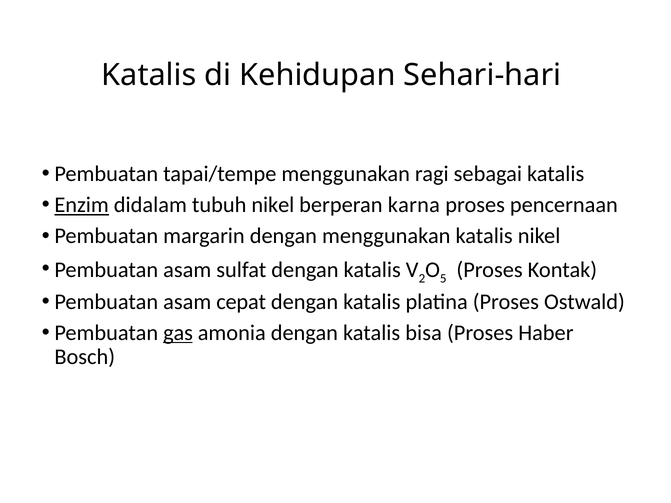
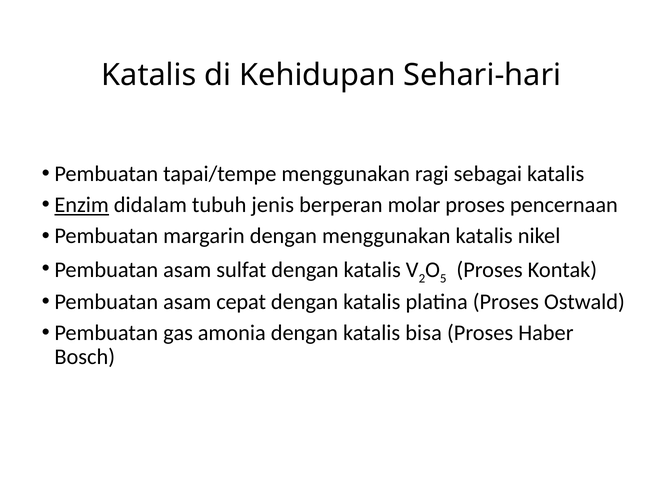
tubuh nikel: nikel -> jenis
karna: karna -> molar
gas underline: present -> none
